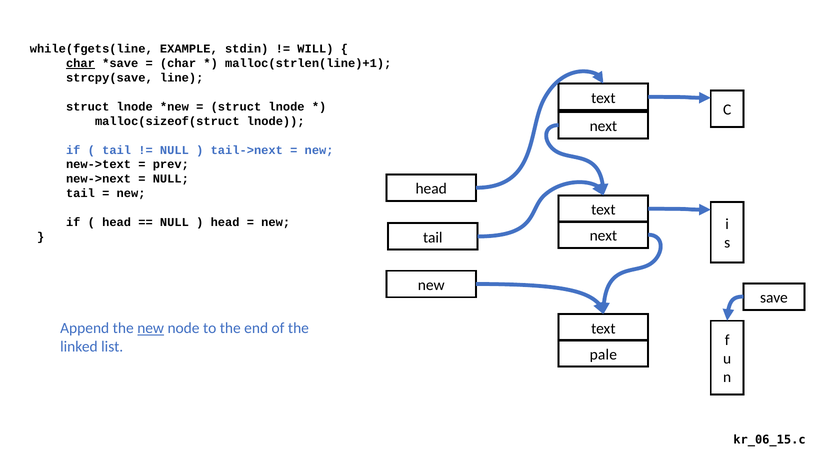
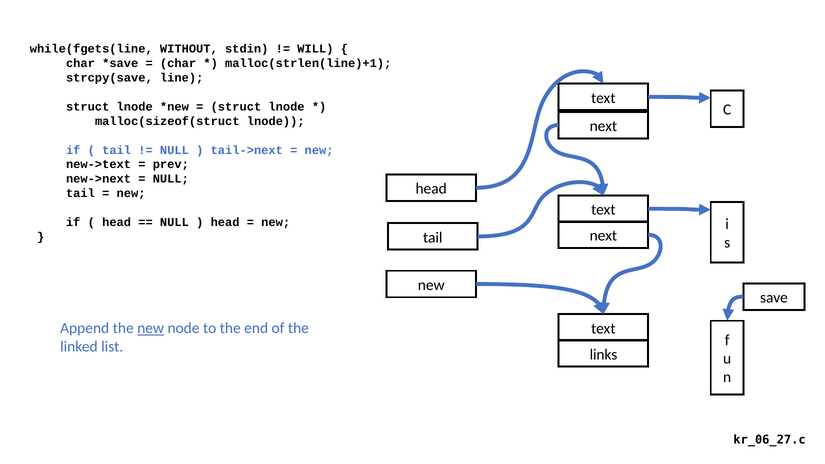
EXAMPLE: EXAMPLE -> WITHOUT
char at (80, 63) underline: present -> none
pale: pale -> links
kr_06_15.c: kr_06_15.c -> kr_06_27.c
